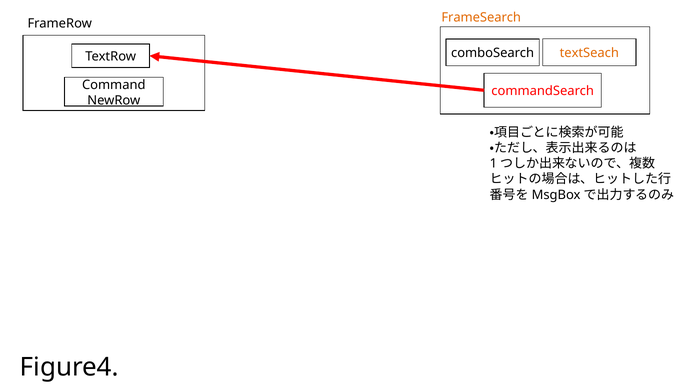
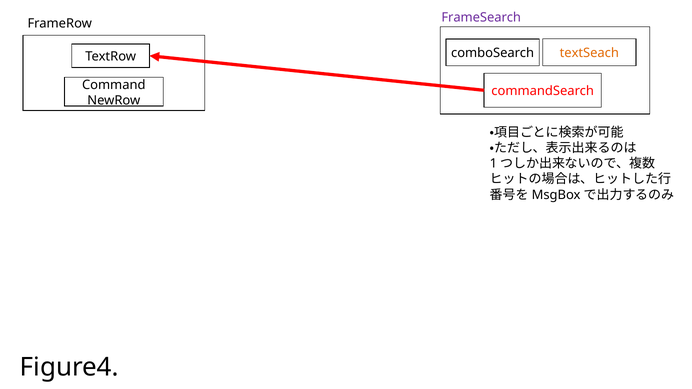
FrameSearch colour: orange -> purple
